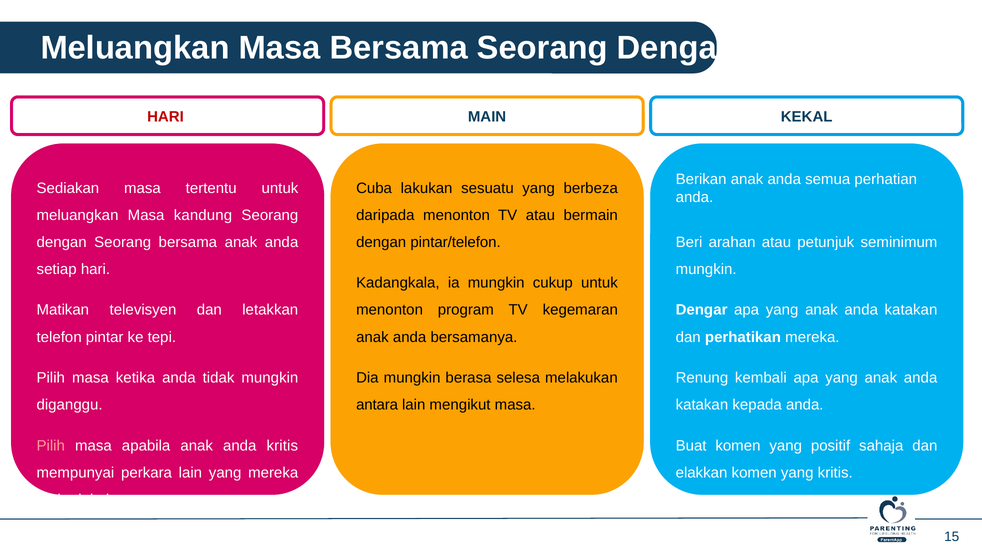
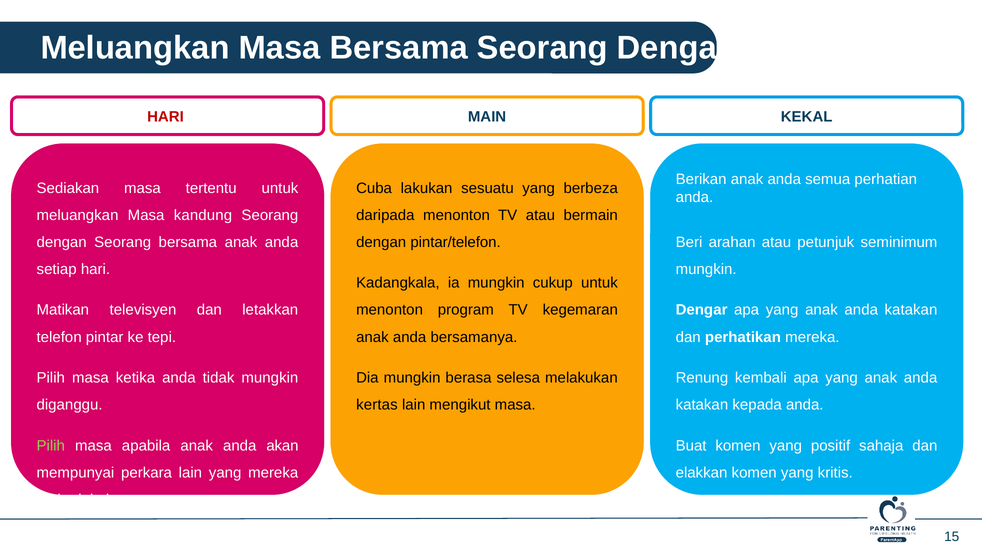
antara: antara -> kertas
Pilih at (51, 445) colour: pink -> light green
anda kritis: kritis -> akan
